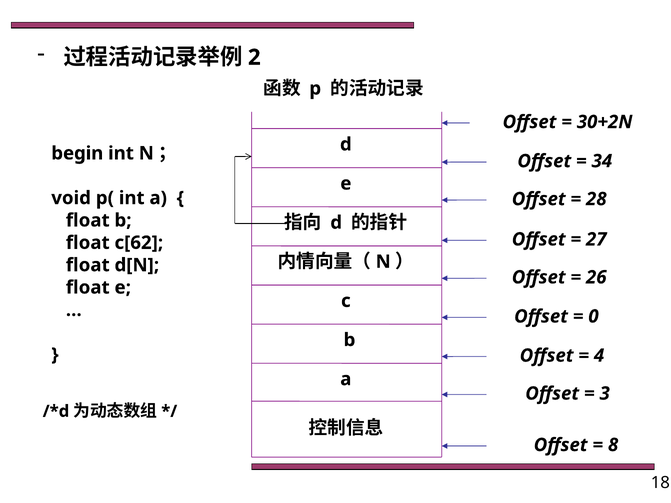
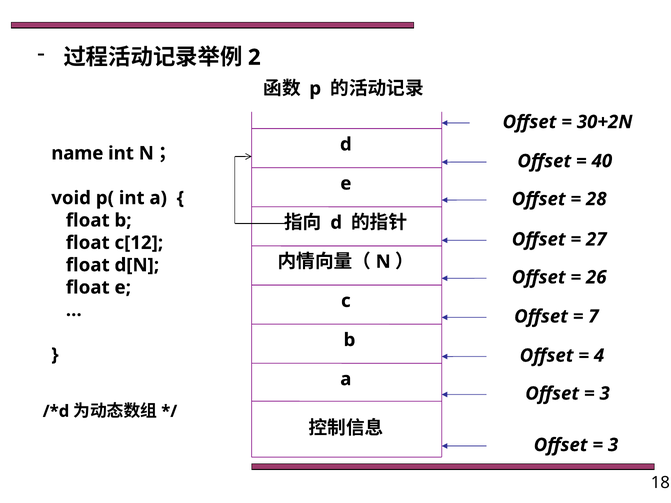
begin: begin -> name
34: 34 -> 40
c[62: c[62 -> c[12
0: 0 -> 7
8 at (613, 445): 8 -> 3
